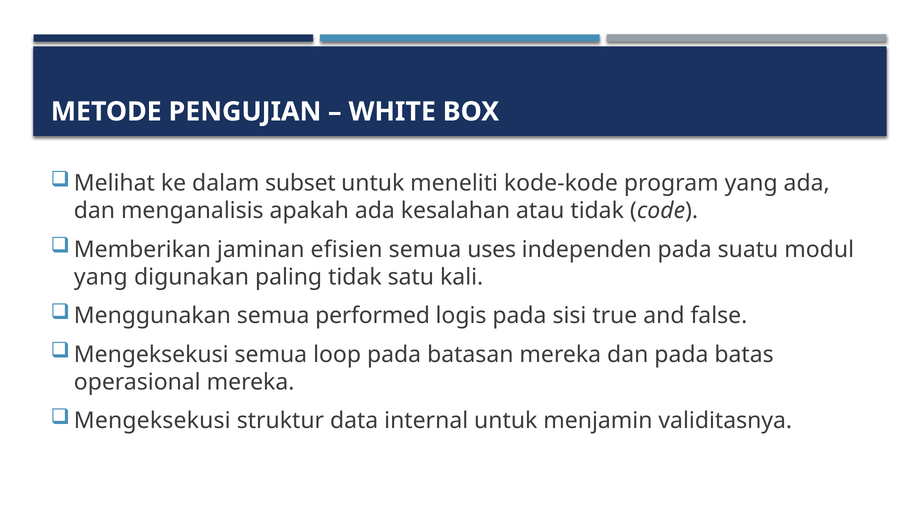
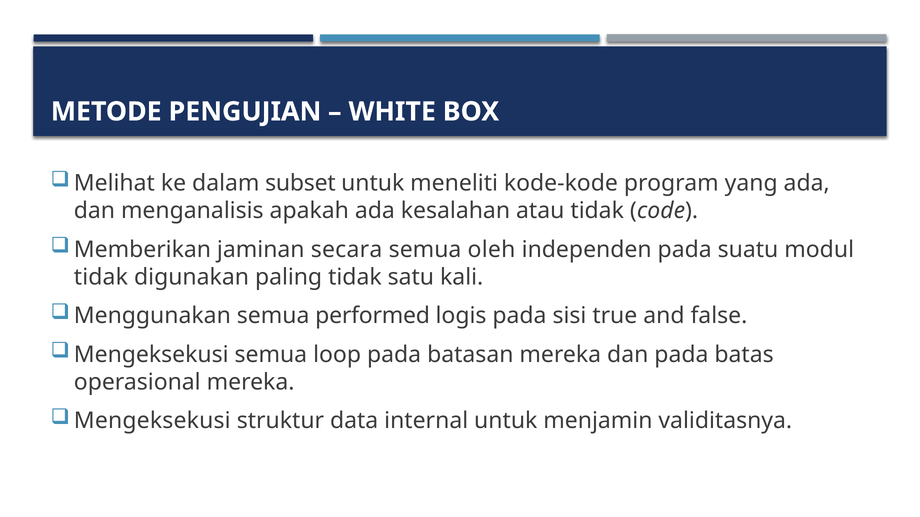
efisien: efisien -> secara
uses: uses -> oleh
yang at (101, 277): yang -> tidak
